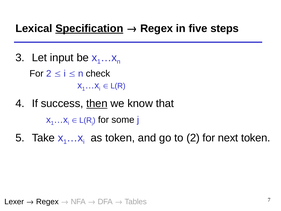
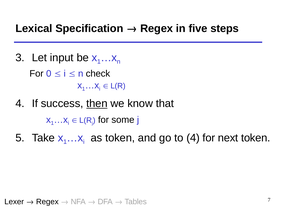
Specification underline: present -> none
For 2: 2 -> 0
to 2: 2 -> 4
